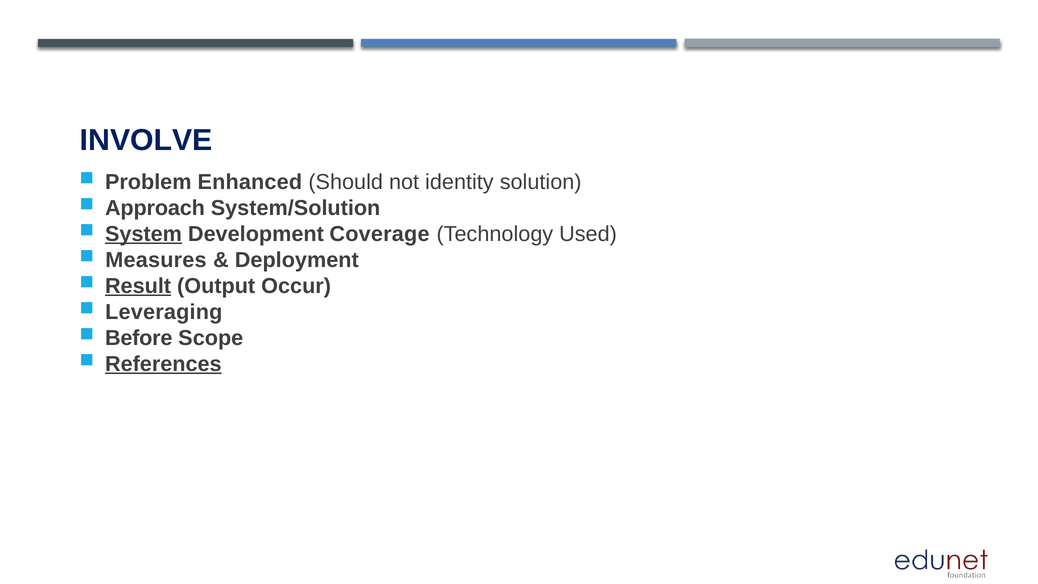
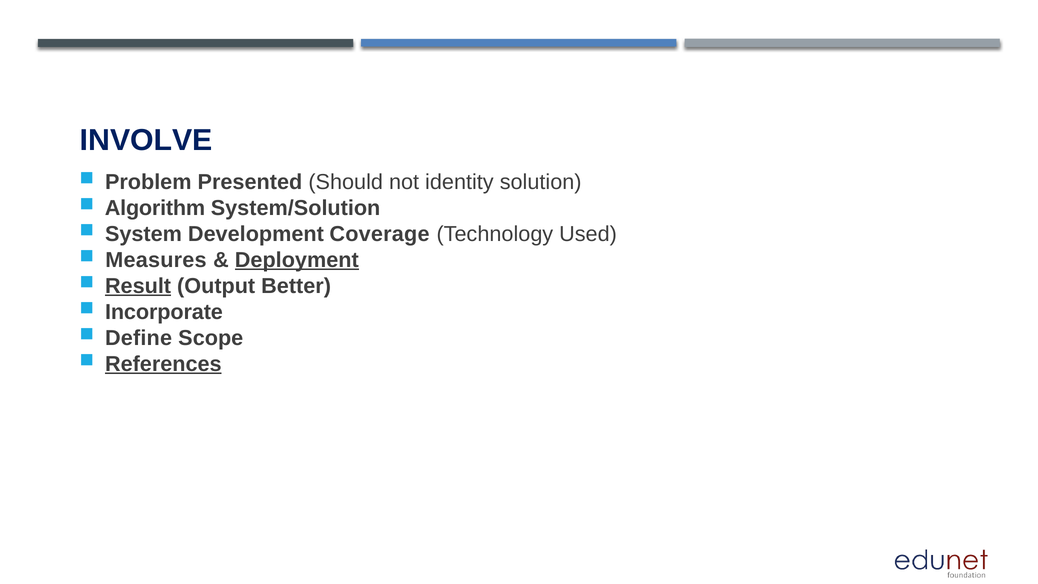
Enhanced: Enhanced -> Presented
Approach: Approach -> Algorithm
System underline: present -> none
Deployment underline: none -> present
Occur: Occur -> Better
Leveraging: Leveraging -> Incorporate
Before: Before -> Define
